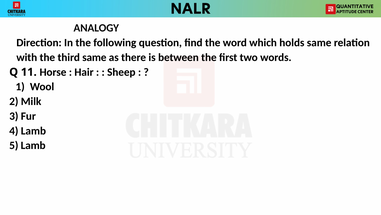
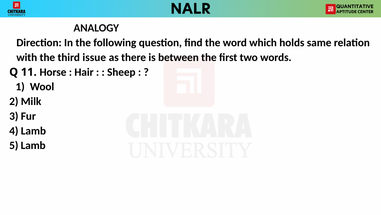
third same: same -> issue
